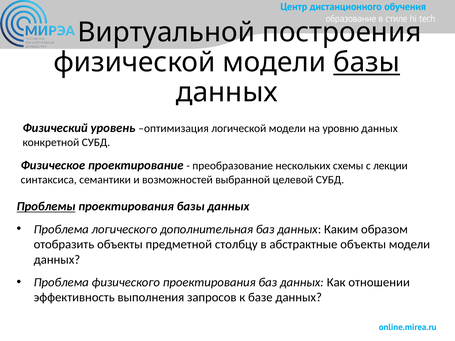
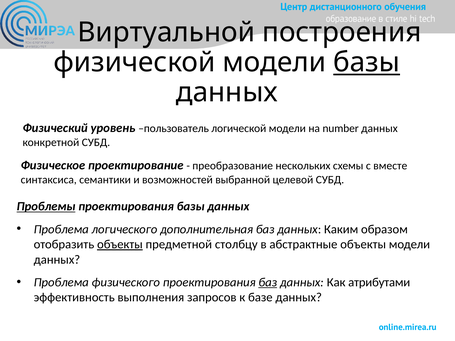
оптимизация: оптимизация -> пользователь
уровню: уровню -> number
лекции: лекции -> вместе
объекты at (120, 245) underline: none -> present
баз at (268, 282) underline: none -> present
отношении: отношении -> атрибутами
